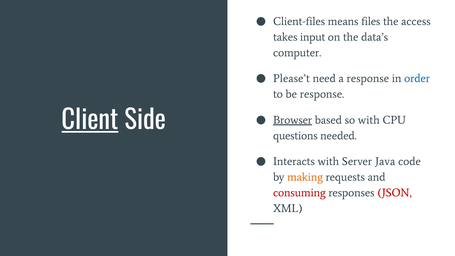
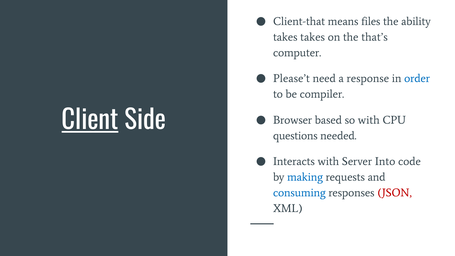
Client-files: Client-files -> Client-that
access: access -> ability
takes input: input -> takes
data’s: data’s -> that’s
be response: response -> compiler
Browser underline: present -> none
Java: Java -> Into
making colour: orange -> blue
consuming colour: red -> blue
